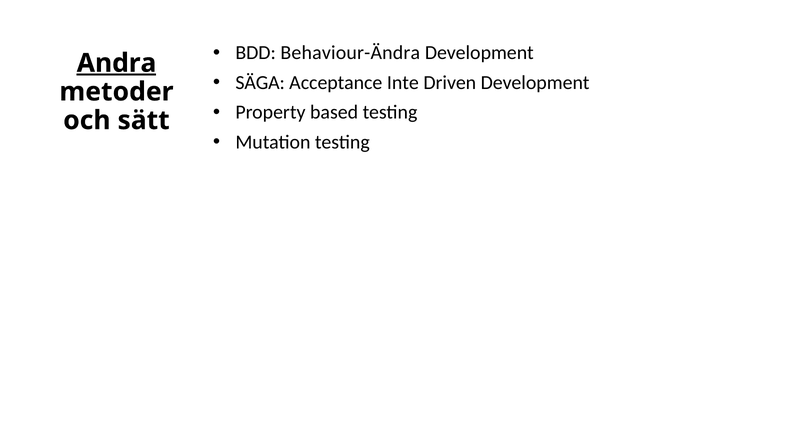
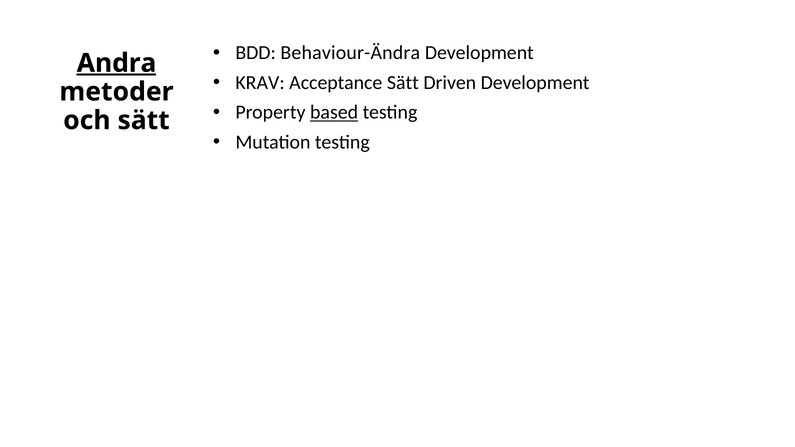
SÄGA: SÄGA -> KRAV
Acceptance Inte: Inte -> Sätt
based underline: none -> present
